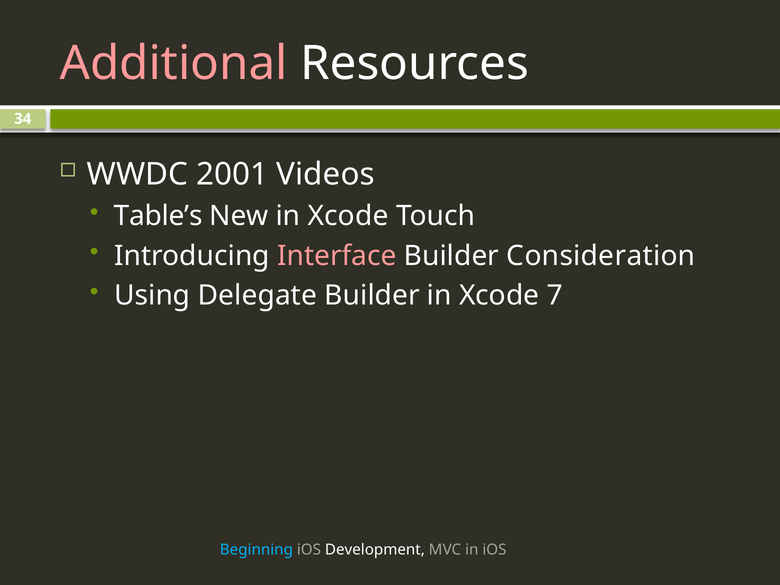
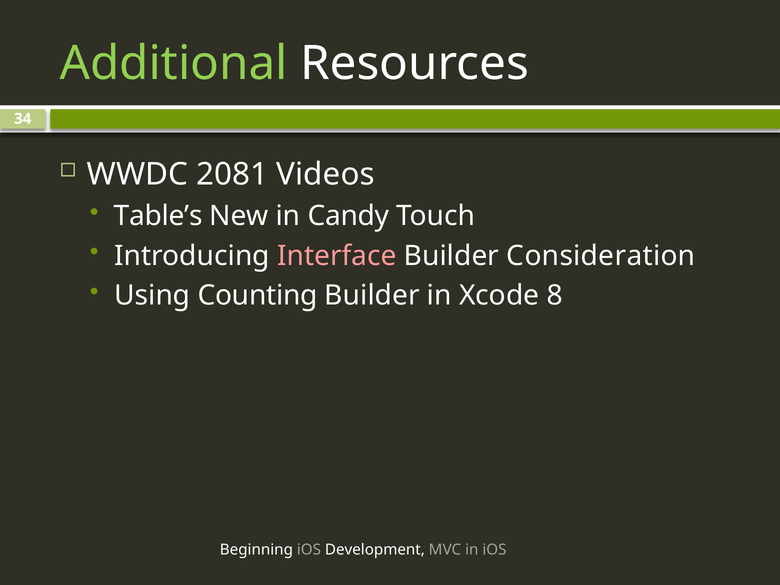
Additional colour: pink -> light green
2001: 2001 -> 2081
New in Xcode: Xcode -> Candy
Delegate: Delegate -> Counting
7: 7 -> 8
Beginning colour: light blue -> white
